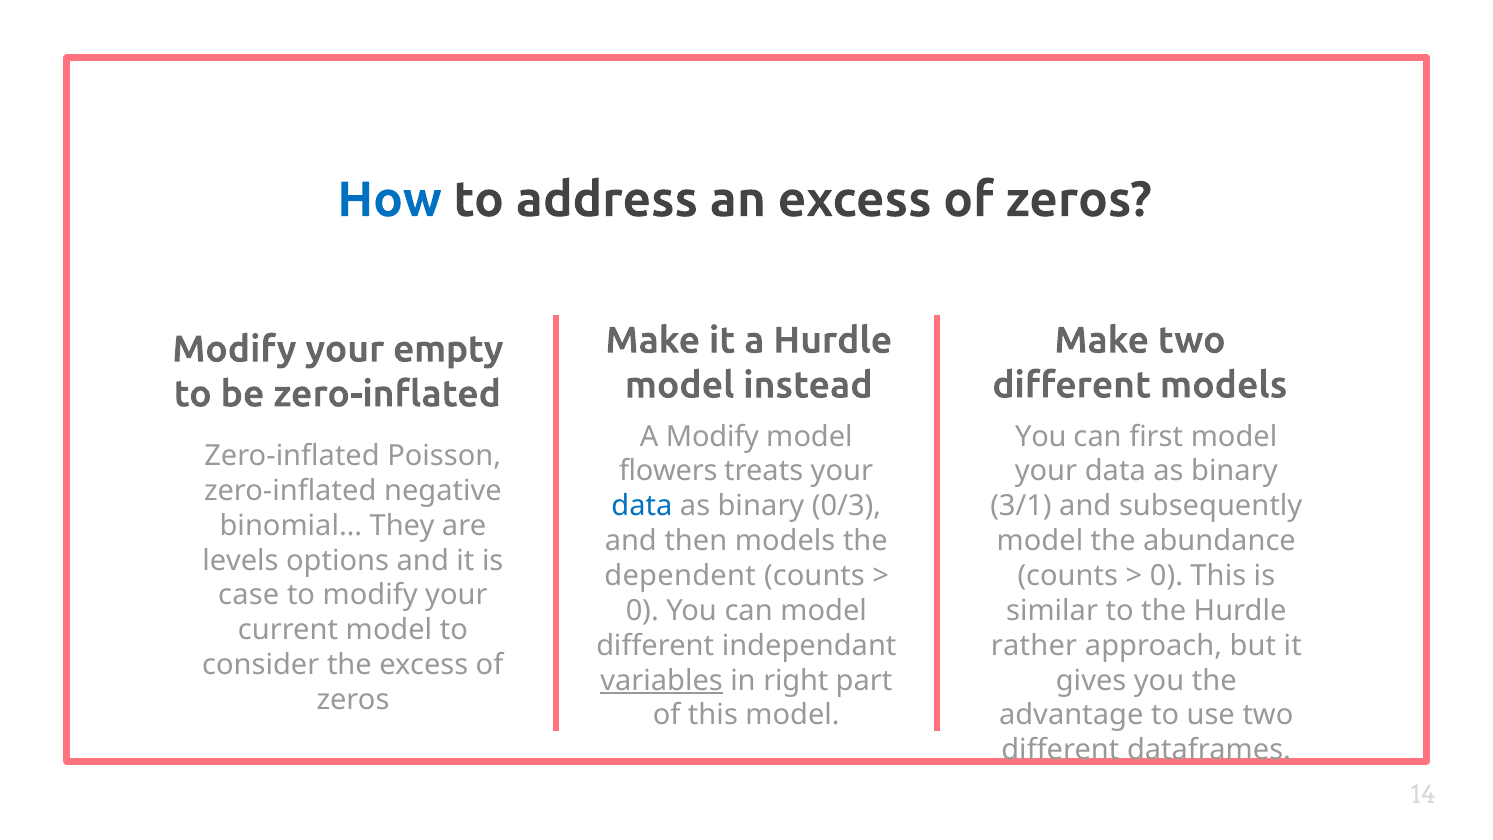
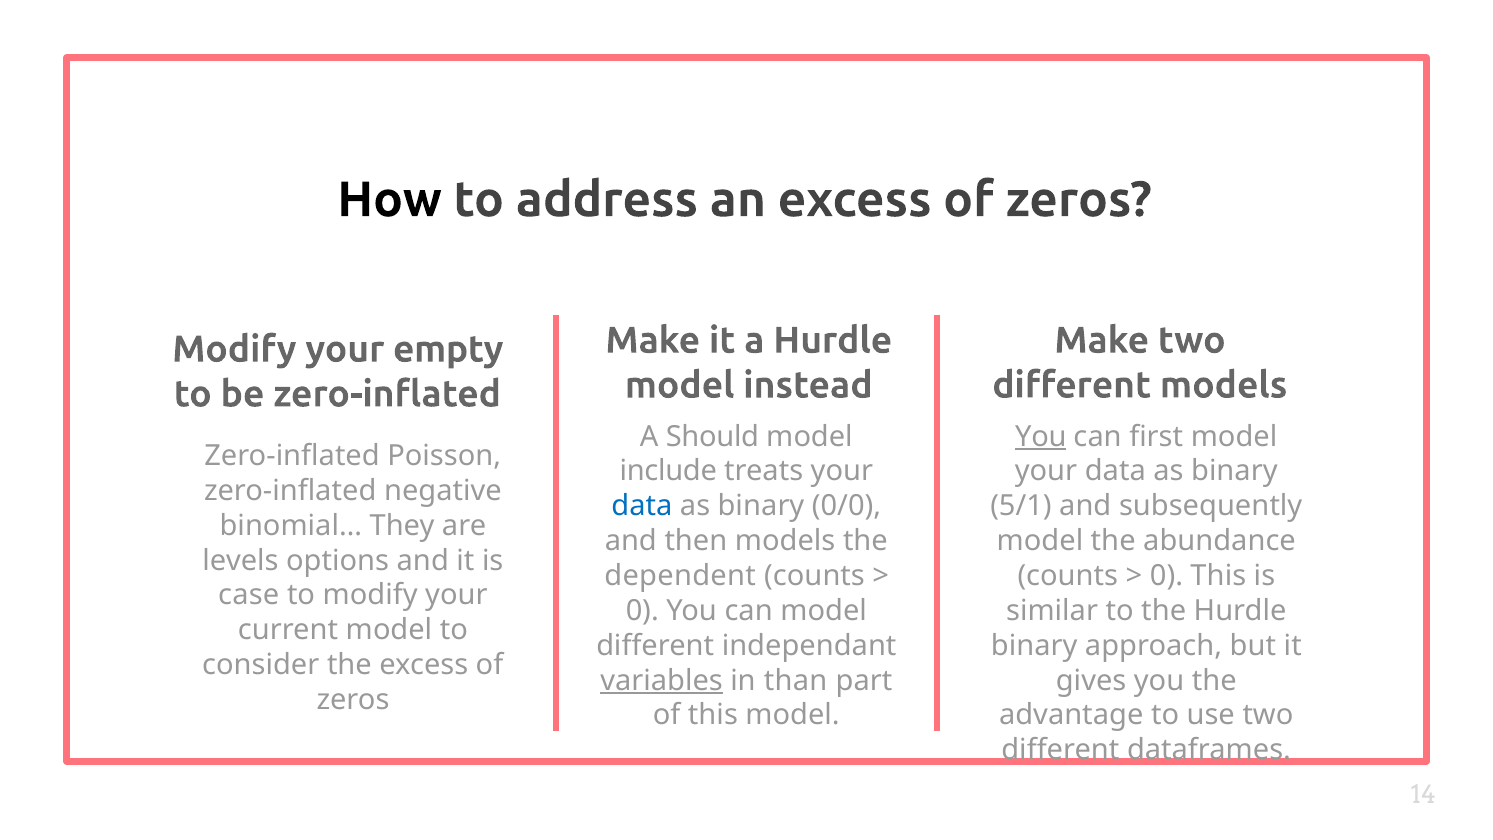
How colour: blue -> black
A Modify: Modify -> Should
You at (1041, 436) underline: none -> present
flowers: flowers -> include
0/3: 0/3 -> 0/0
3/1: 3/1 -> 5/1
rather at (1034, 646): rather -> binary
right: right -> than
